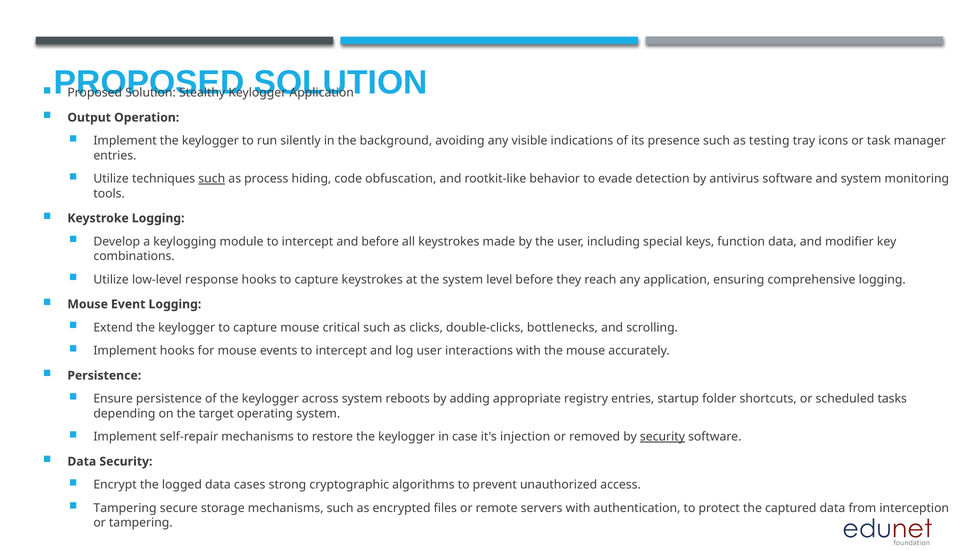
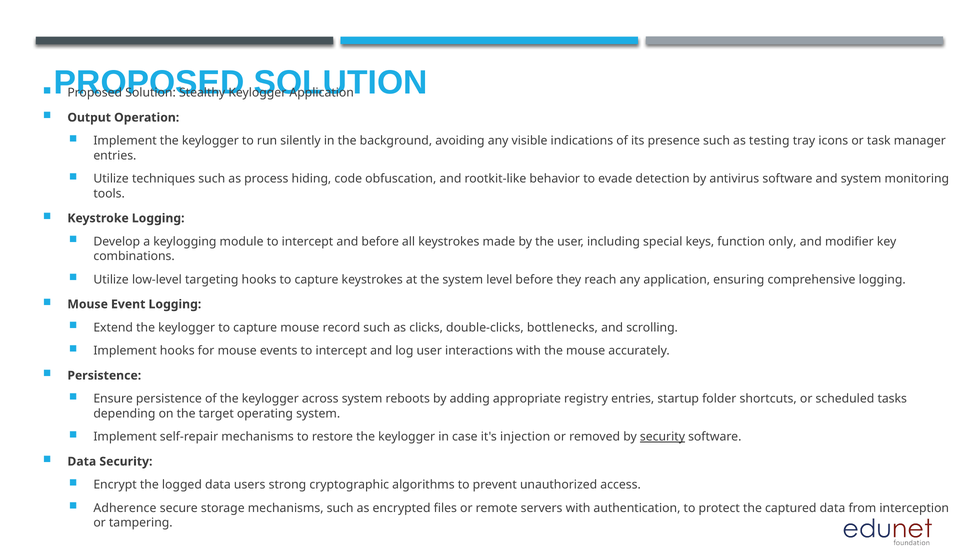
such at (212, 179) underline: present -> none
function data: data -> only
response: response -> targeting
critical: critical -> record
cases: cases -> users
Tampering at (125, 508): Tampering -> Adherence
